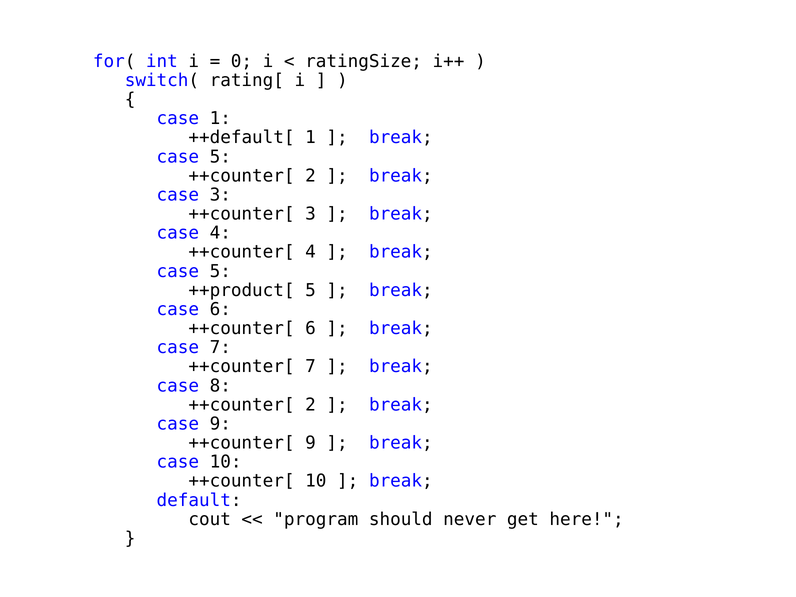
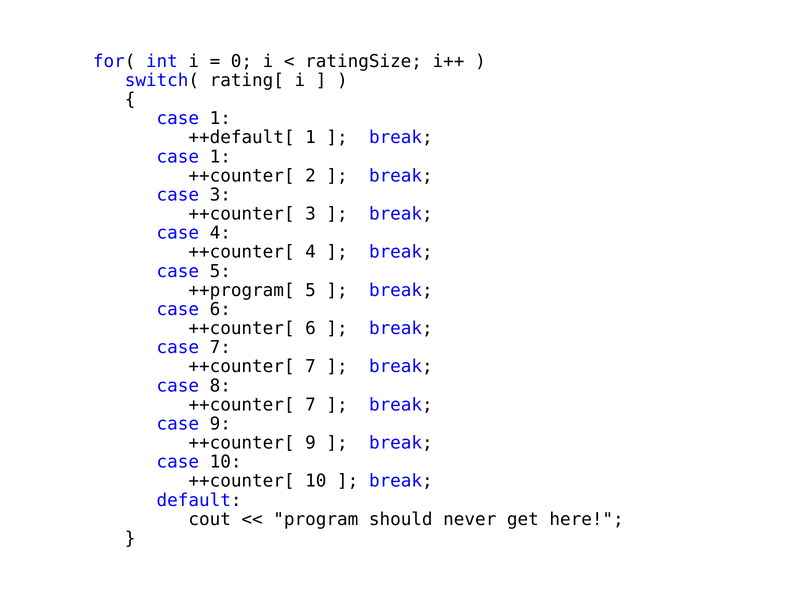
5 at (220, 157): 5 -> 1
++product[: ++product[ -> ++program[
2 at (310, 405): 2 -> 7
